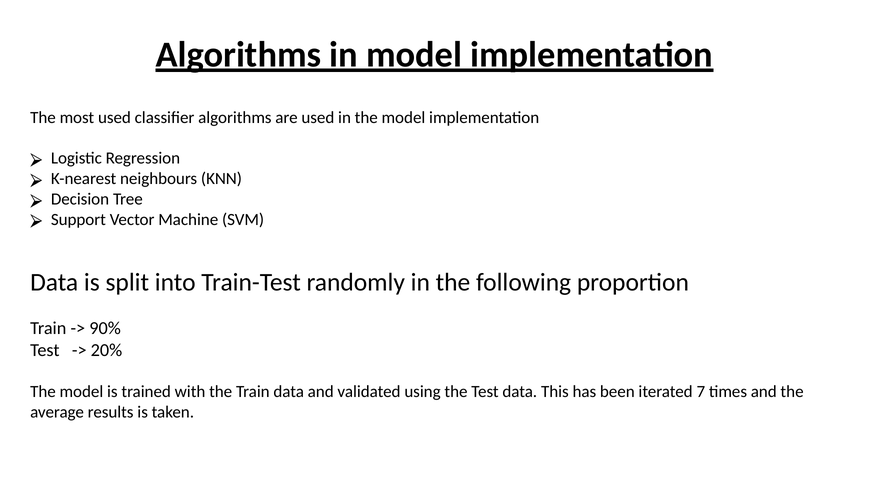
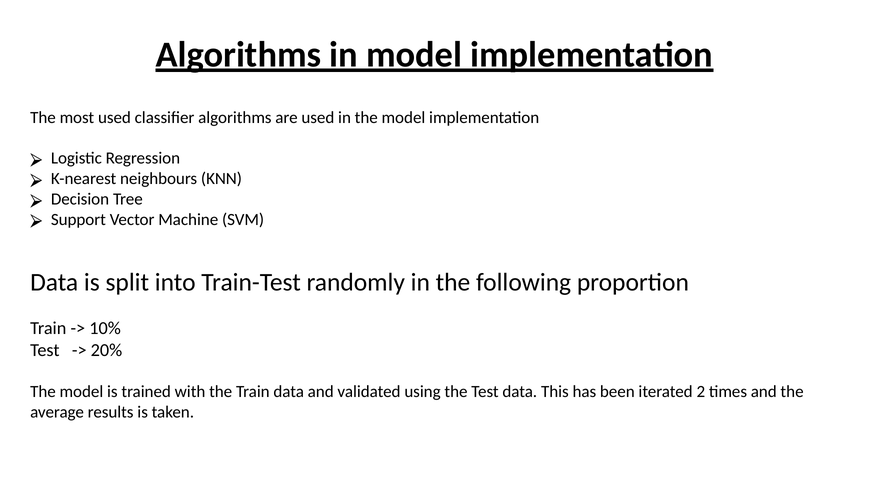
90%: 90% -> 10%
7: 7 -> 2
